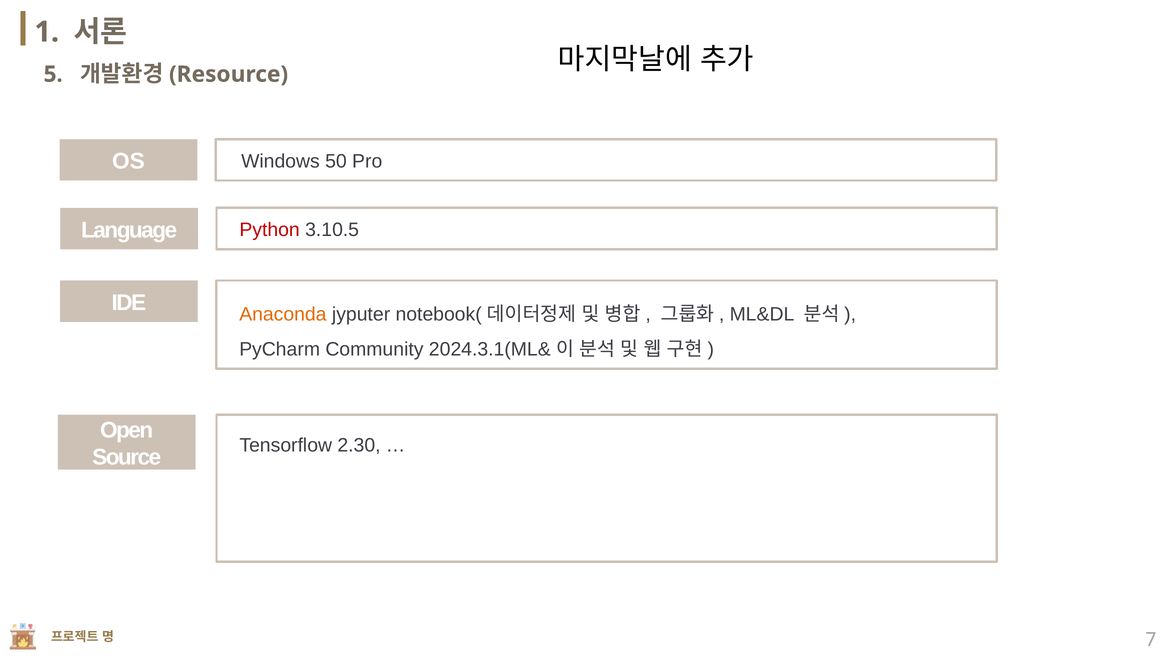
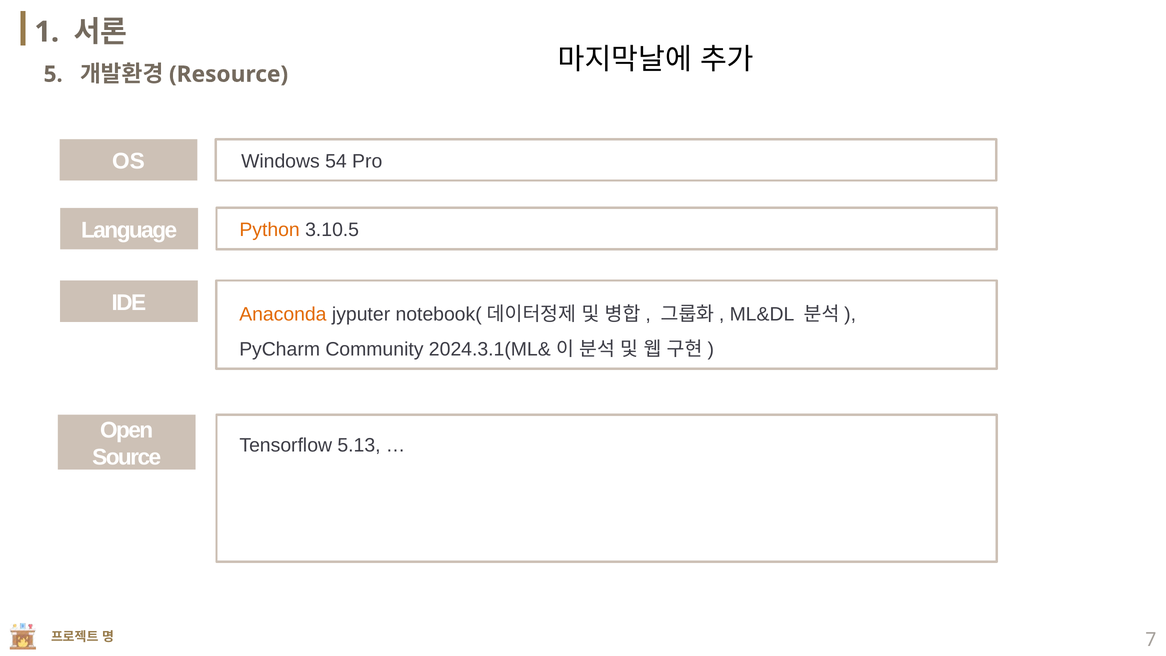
50: 50 -> 54
Python colour: red -> orange
2.30: 2.30 -> 5.13
